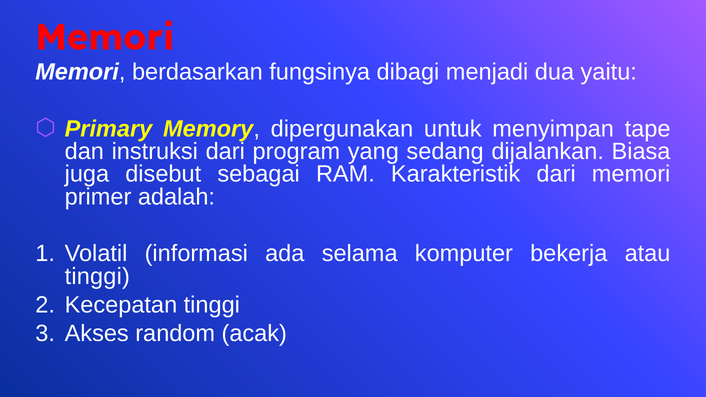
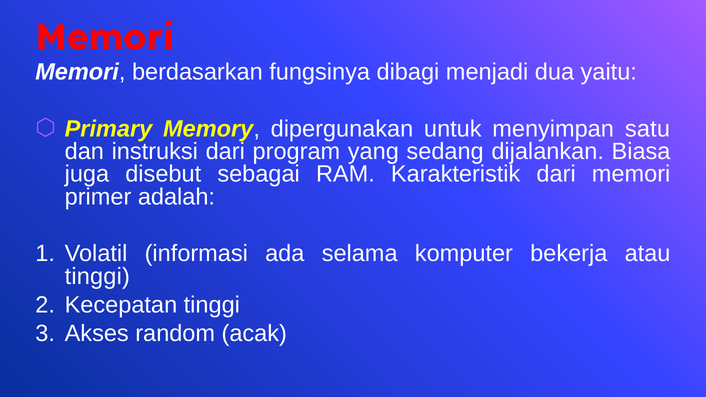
tape: tape -> satu
